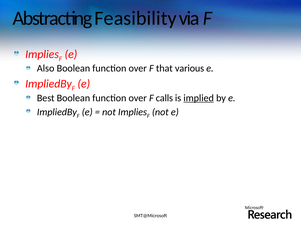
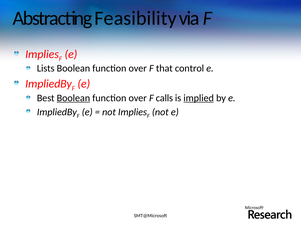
Also: Also -> Lists
various: various -> control
Boolean at (73, 98) underline: none -> present
